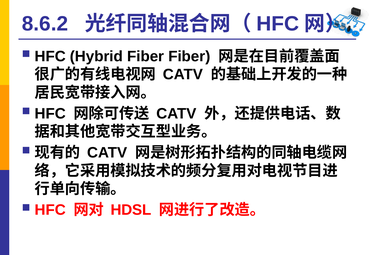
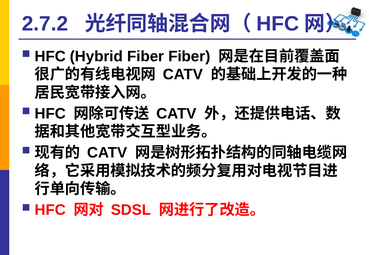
8.6.2: 8.6.2 -> 2.7.2
HDSL: HDSL -> SDSL
